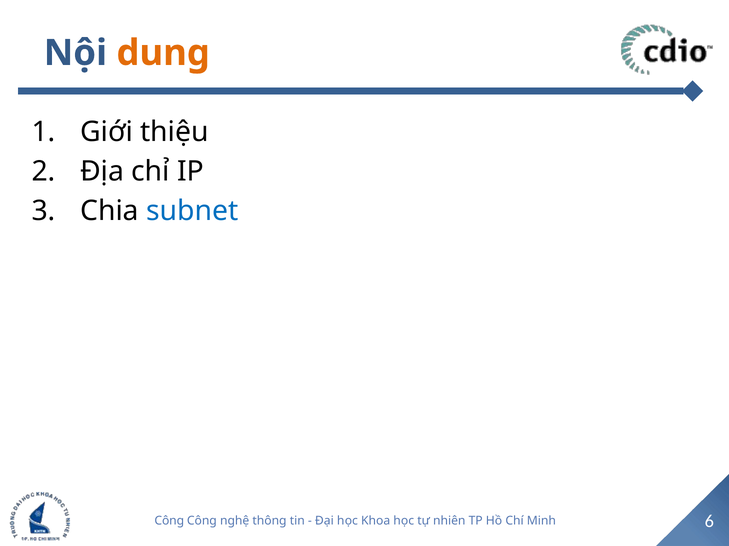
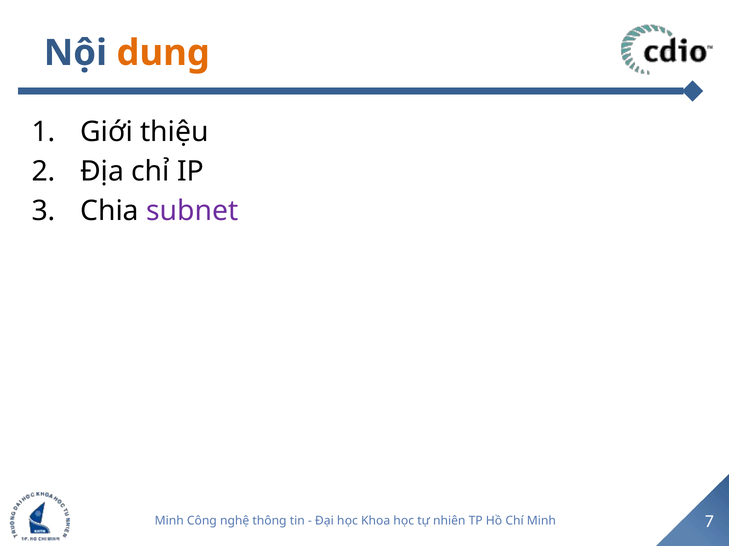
subnet colour: blue -> purple
Công at (169, 522): Công -> Minh
6: 6 -> 7
